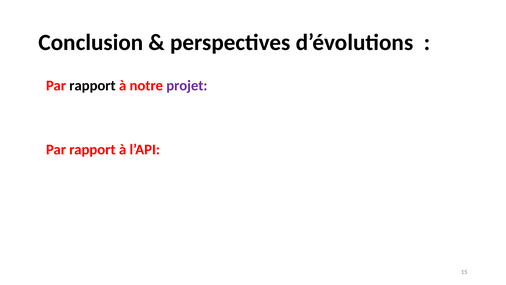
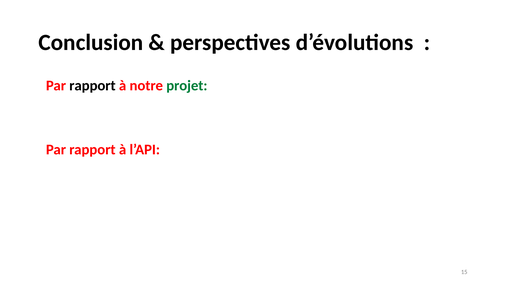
projet colour: purple -> green
